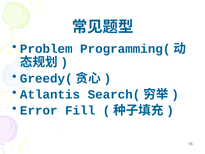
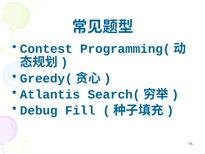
Problem: Problem -> Contest
Error: Error -> Debug
